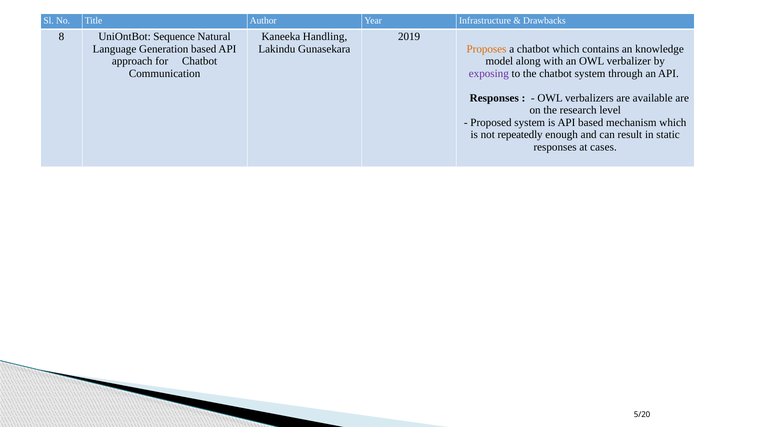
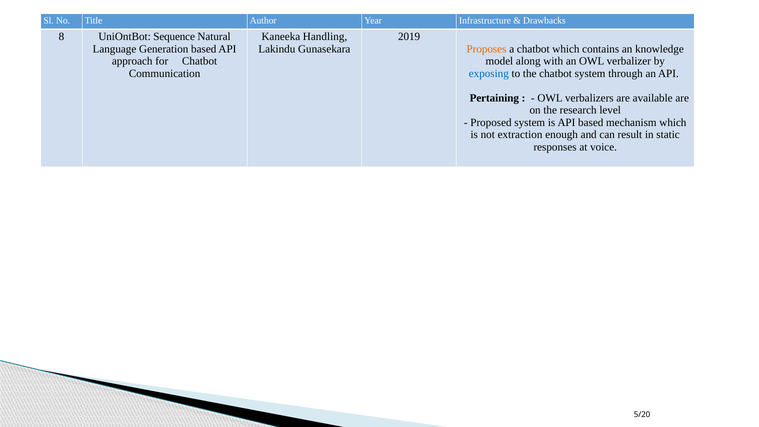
exposing colour: purple -> blue
Responses at (494, 98): Responses -> Pertaining
repeatedly: repeatedly -> extraction
cases: cases -> voice
